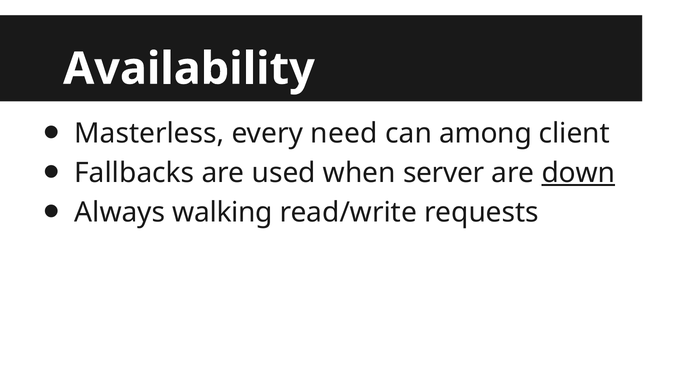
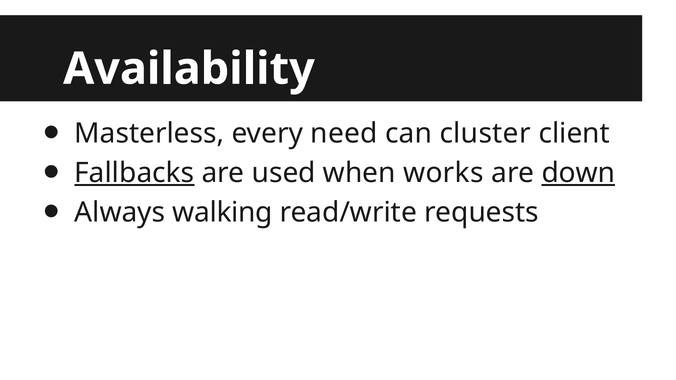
among: among -> cluster
Fallbacks underline: none -> present
server: server -> works
